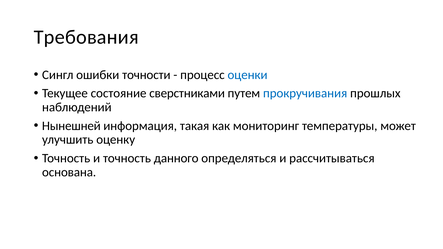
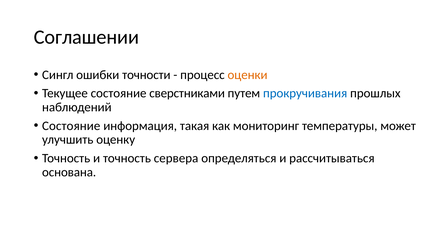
Требования: Требования -> Соглашении
оценки colour: blue -> orange
Нынешней at (71, 126): Нынешней -> Состояние
данного: данного -> сервера
